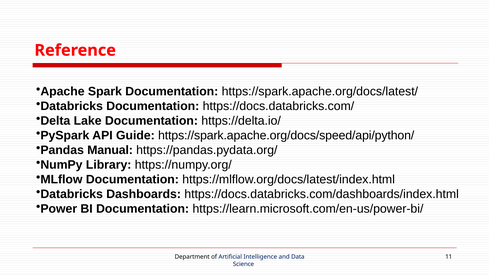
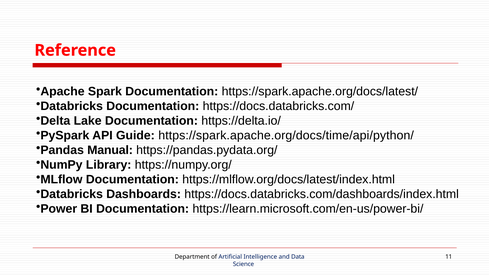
https://spark.apache.org/docs/speed/api/python/: https://spark.apache.org/docs/speed/api/python/ -> https://spark.apache.org/docs/time/api/python/
